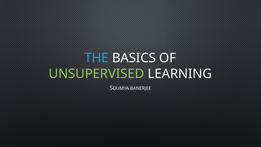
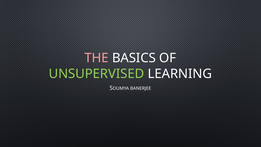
THE colour: light blue -> pink
